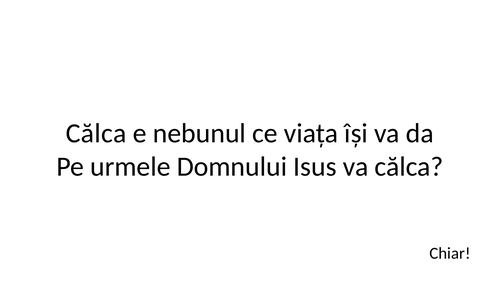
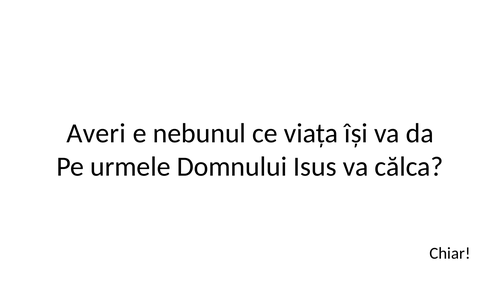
Călca at (96, 133): Călca -> Averi
